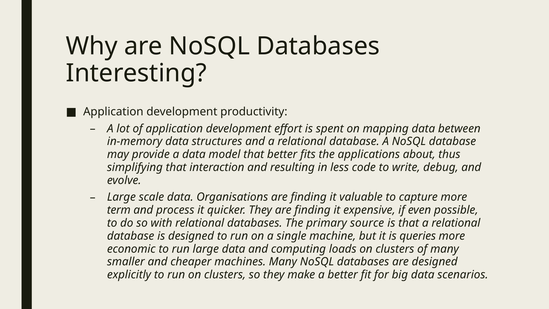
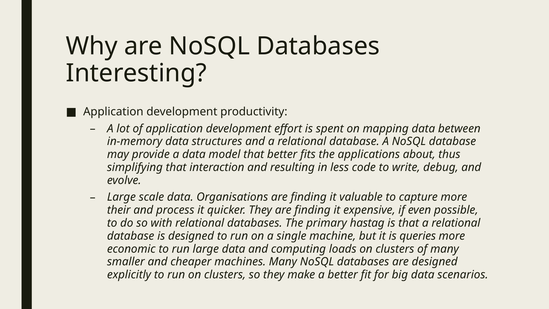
term: term -> their
source: source -> hastag
